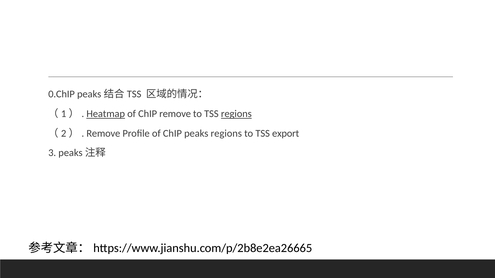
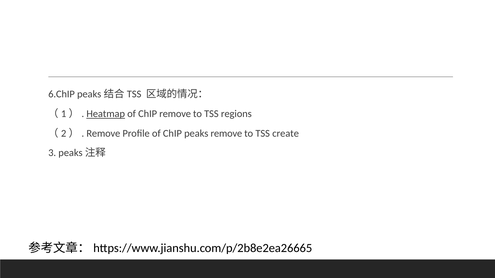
0.ChIP: 0.ChIP -> 6.ChIP
regions at (236, 114) underline: present -> none
peaks regions: regions -> remove
export: export -> create
